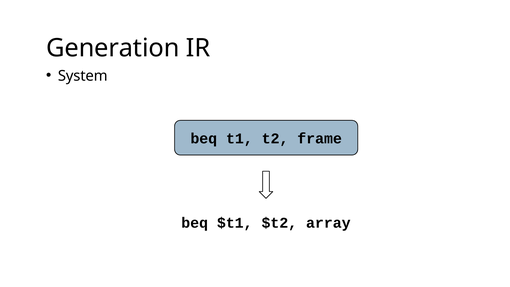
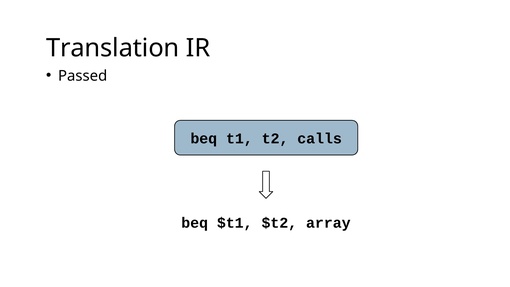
Generation: Generation -> Translation
System: System -> Passed
frame: frame -> calls
